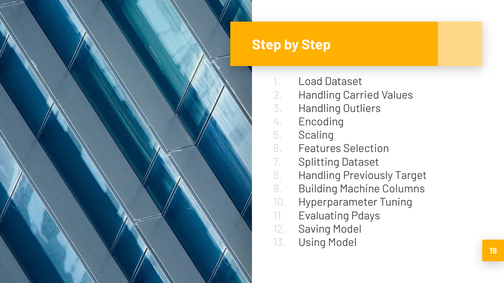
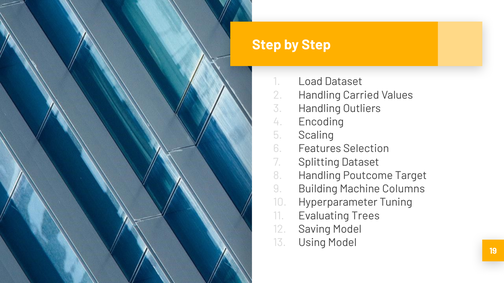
Previously: Previously -> Poutcome
Pdays: Pdays -> Trees
